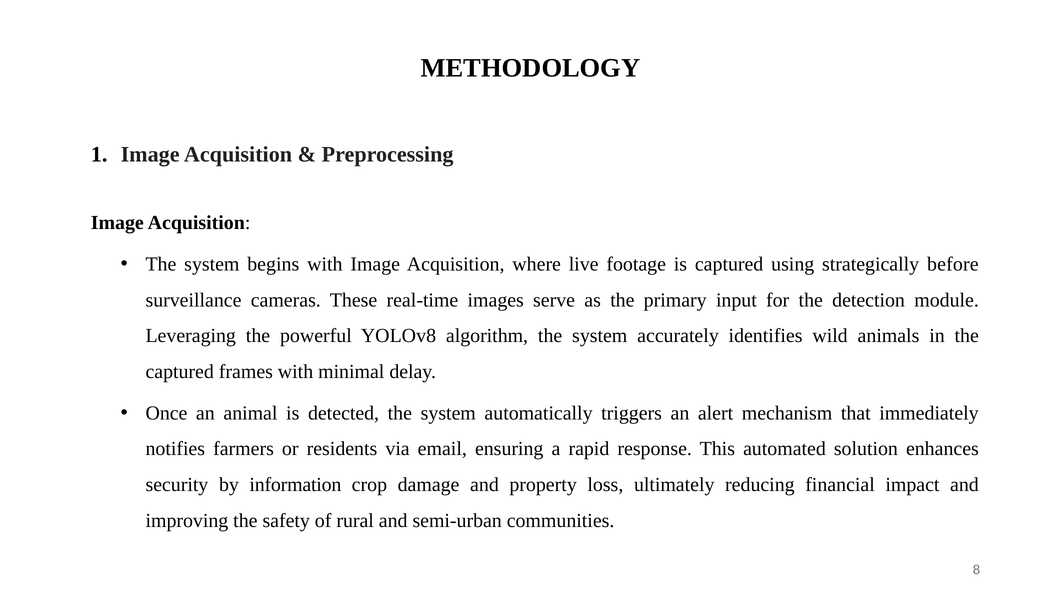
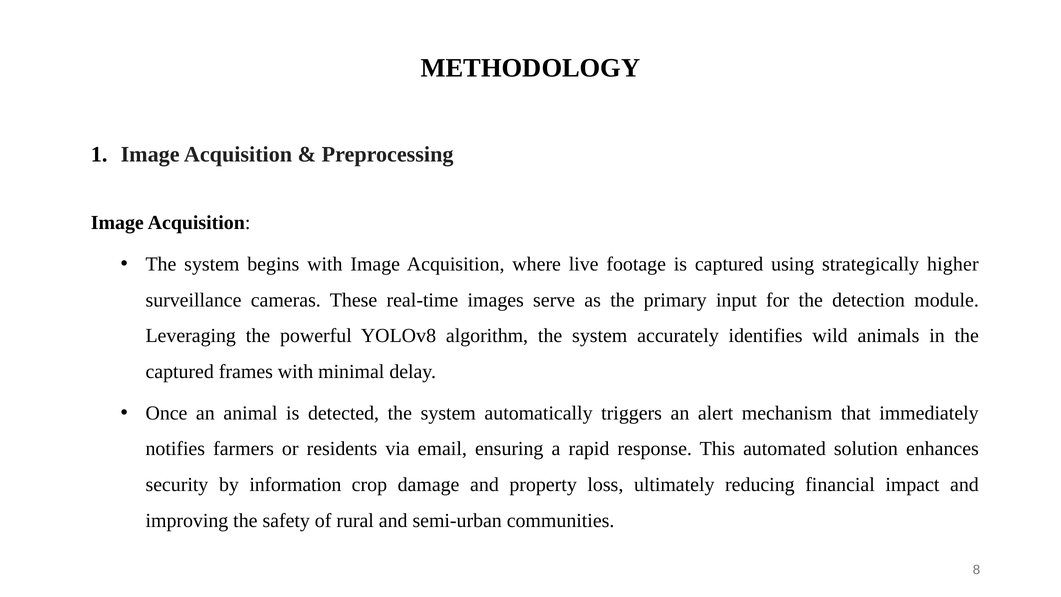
before: before -> higher
